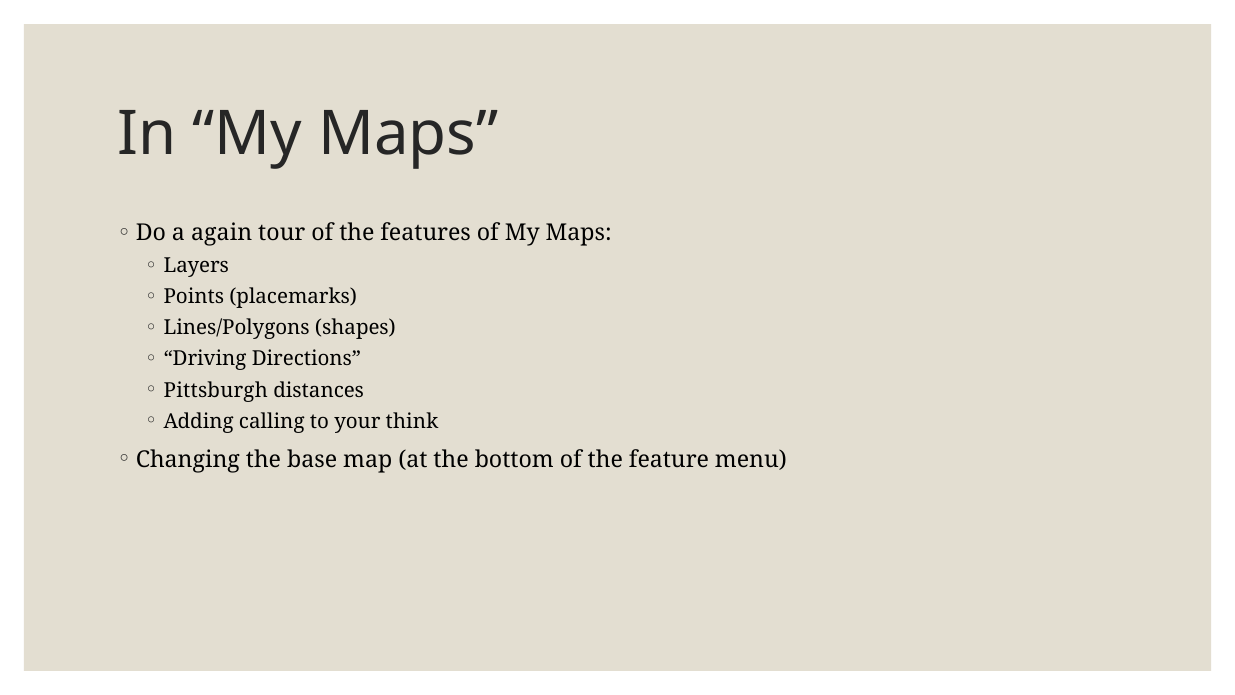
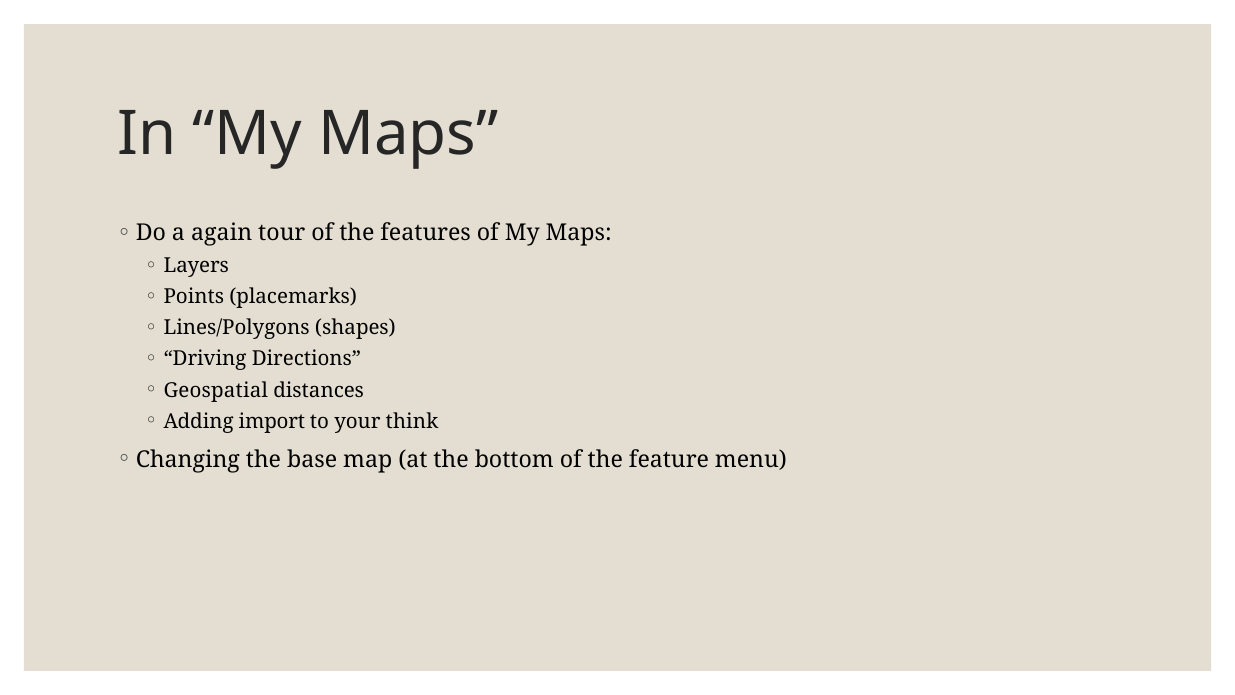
Pittsburgh: Pittsburgh -> Geospatial
calling: calling -> import
